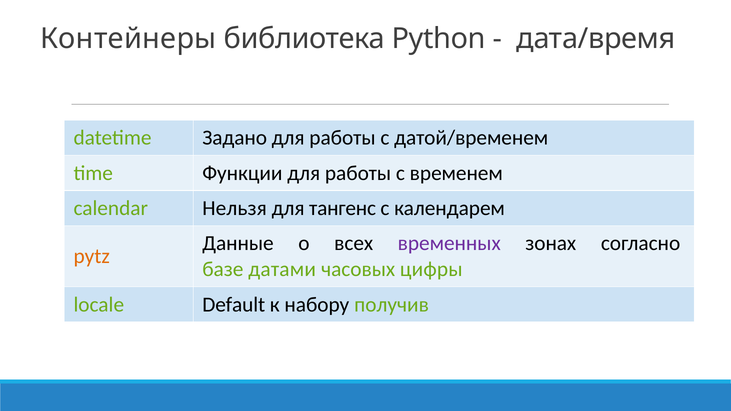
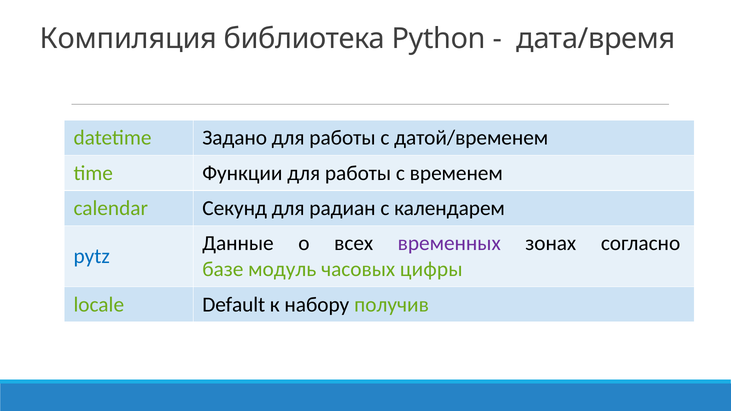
Контейнеры: Контейнеры -> Компиляция
Нельзя: Нельзя -> Секунд
тангенс: тангенс -> радиан
pytz colour: orange -> blue
датами: датами -> модуль
